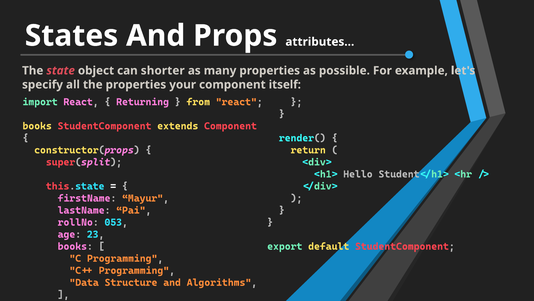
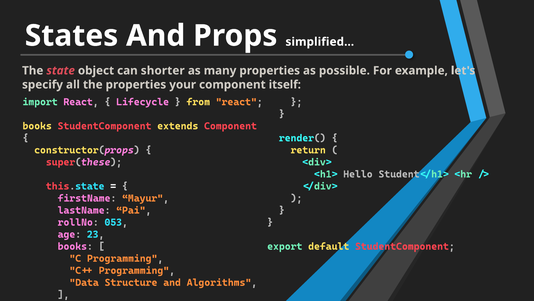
attributes…: attributes… -> simplified…
Returning: Returning -> Lifecycle
split: split -> these
